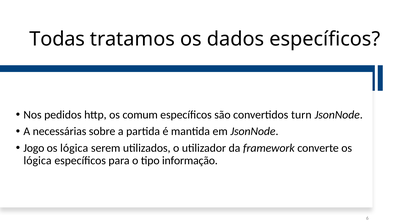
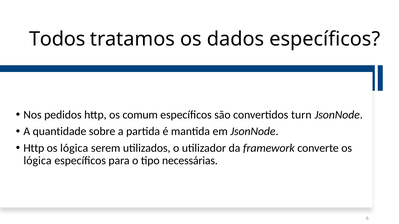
Todas: Todas -> Todos
necessárias: necessárias -> quantidade
Jogo at (34, 148): Jogo -> Http
informação: informação -> necessárias
